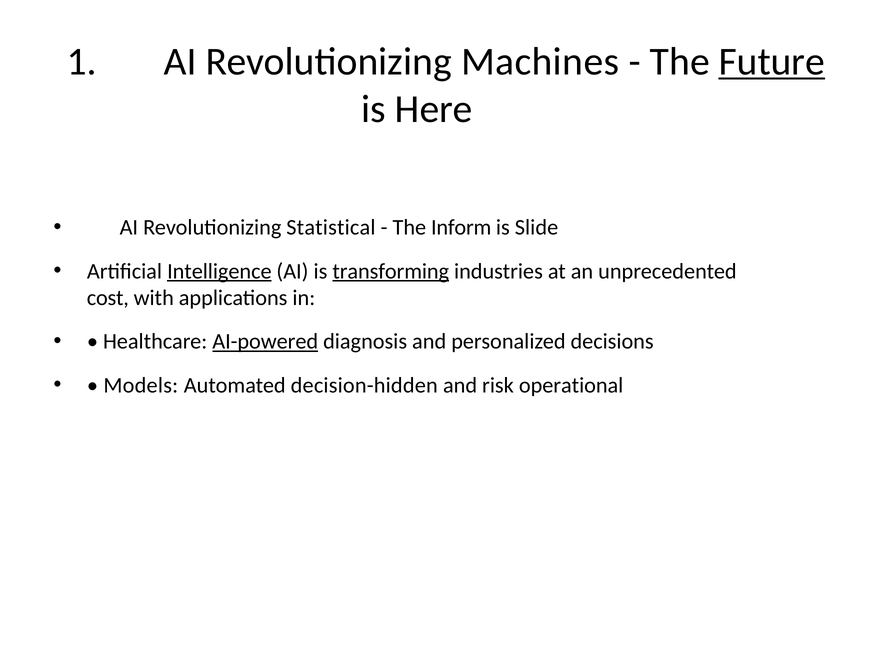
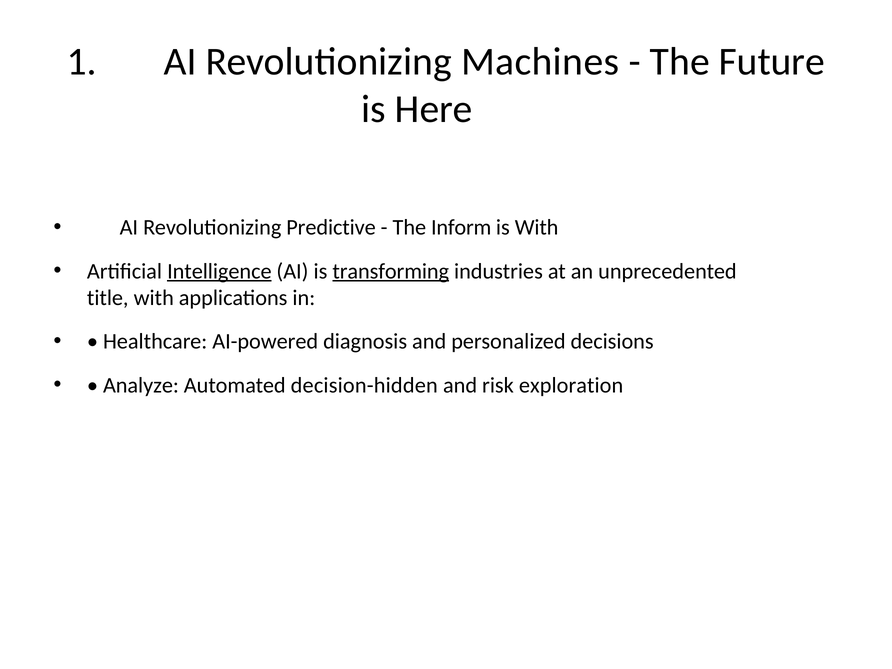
Future underline: present -> none
Statistical: Statistical -> Predictive
is Slide: Slide -> With
cost: cost -> title
AI-powered underline: present -> none
Models: Models -> Analyze
operational: operational -> exploration
